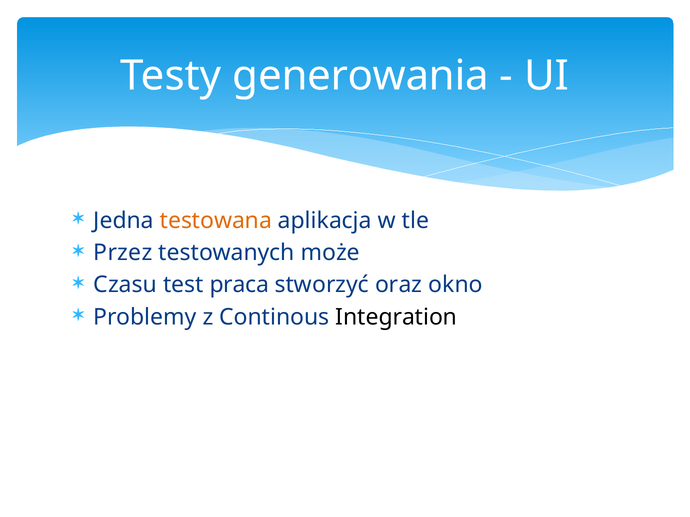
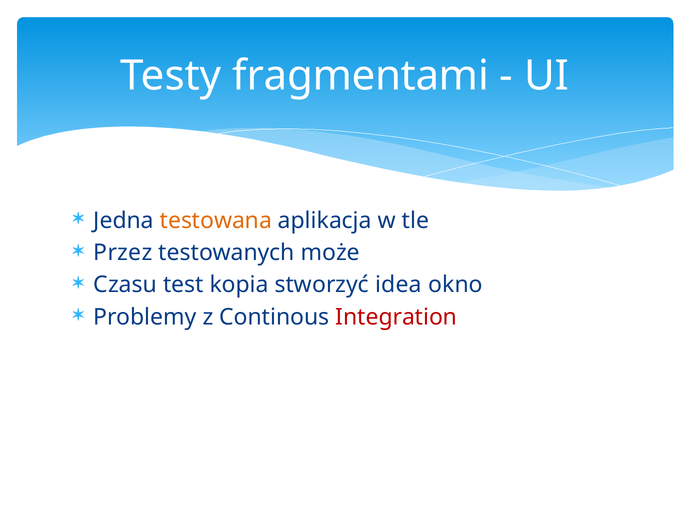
generowania: generowania -> fragmentami
praca: praca -> kopia
oraz: oraz -> idea
Integration colour: black -> red
